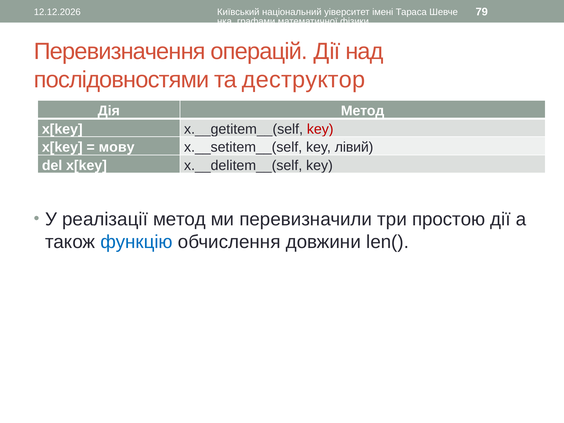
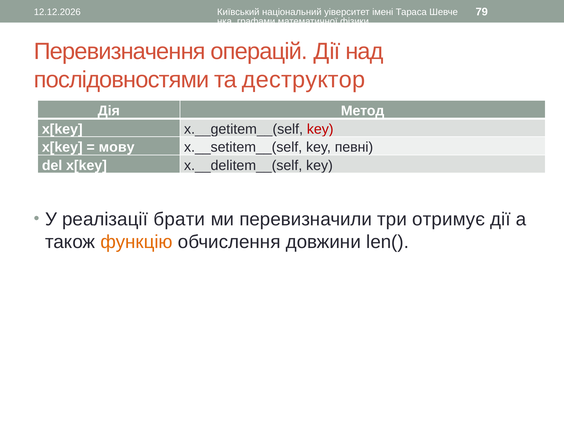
лівий: лівий -> певні
реалізації метод: метод -> брати
простою: простою -> отримує
функцію colour: blue -> orange
